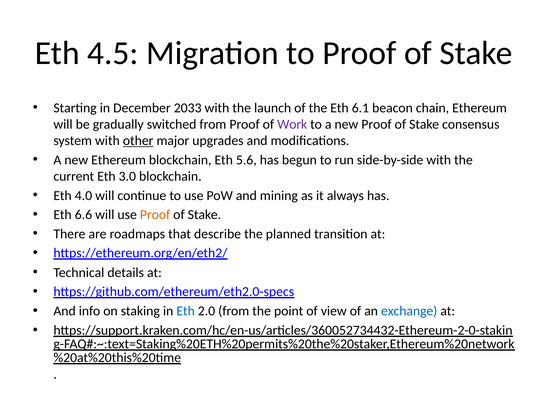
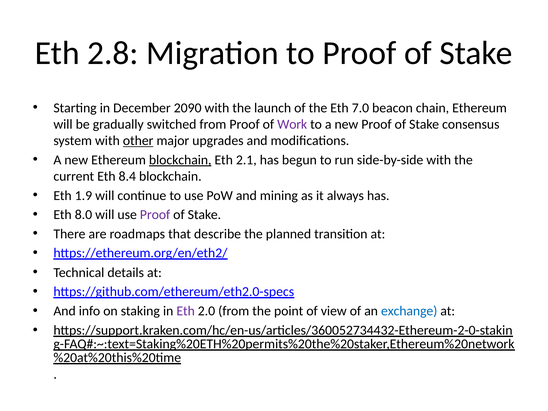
4.5: 4.5 -> 2.8
2033: 2033 -> 2090
6.1: 6.1 -> 7.0
blockchain at (180, 160) underline: none -> present
5.6: 5.6 -> 2.1
3.0: 3.0 -> 8.4
4.0: 4.0 -> 1.9
6.6: 6.6 -> 8.0
Proof at (155, 215) colour: orange -> purple
Eth at (186, 311) colour: blue -> purple
